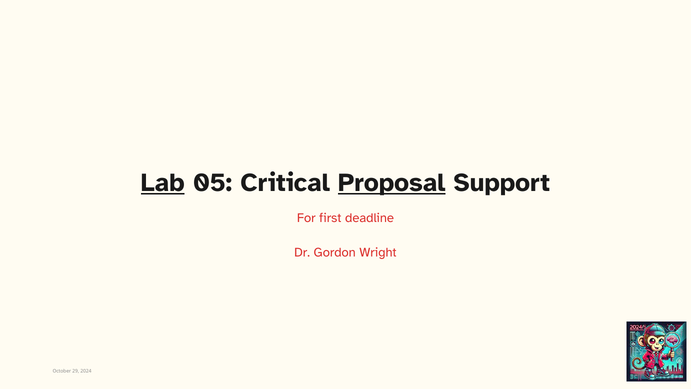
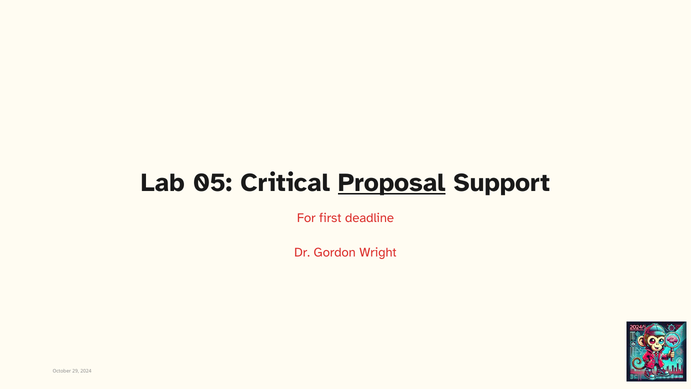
Lab underline: present -> none
